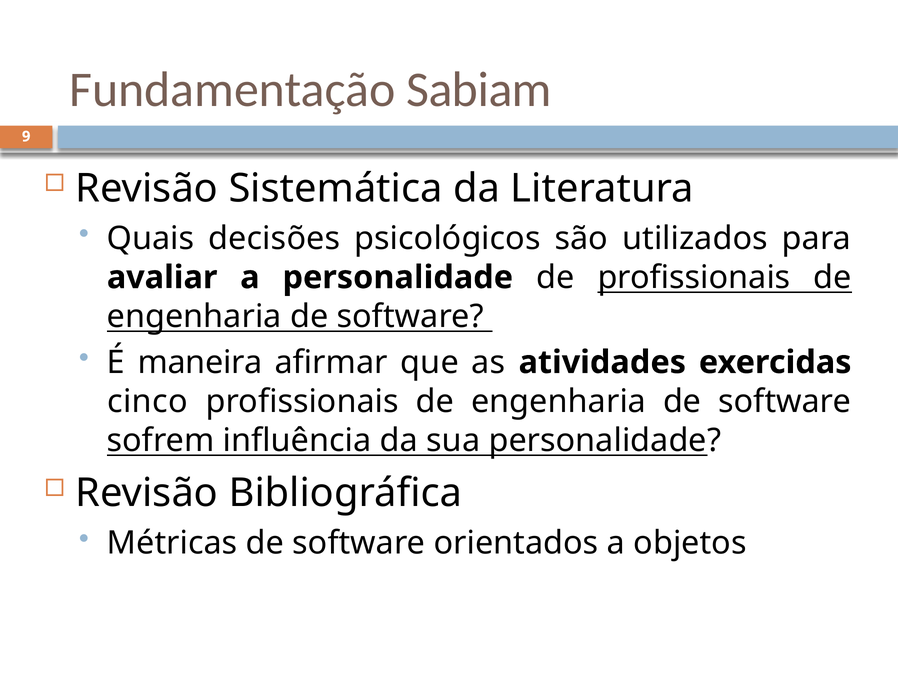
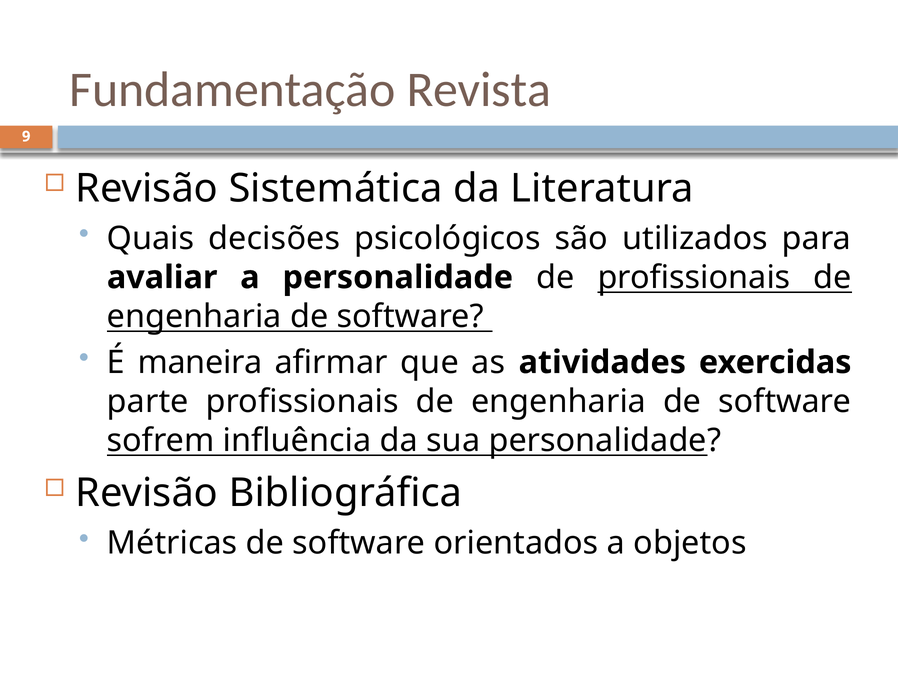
Sabiam: Sabiam -> Revista
cinco: cinco -> parte
